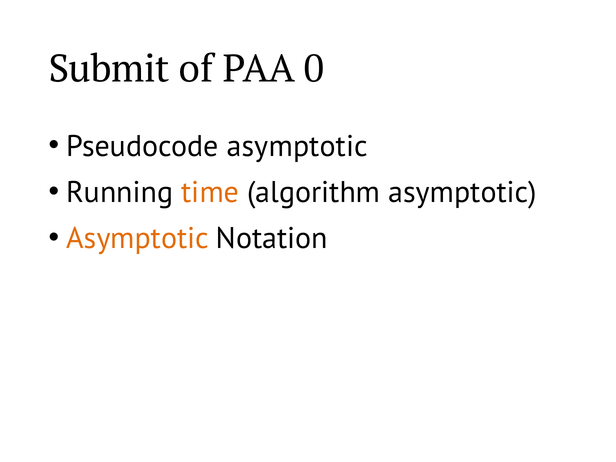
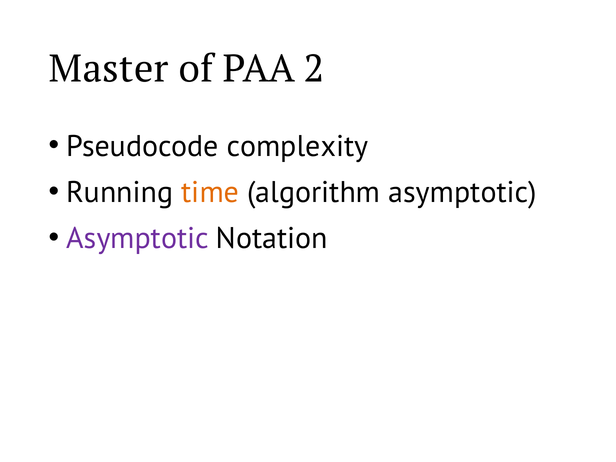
Submit: Submit -> Master
0: 0 -> 2
Pseudocode asymptotic: asymptotic -> complexity
Asymptotic at (138, 239) colour: orange -> purple
